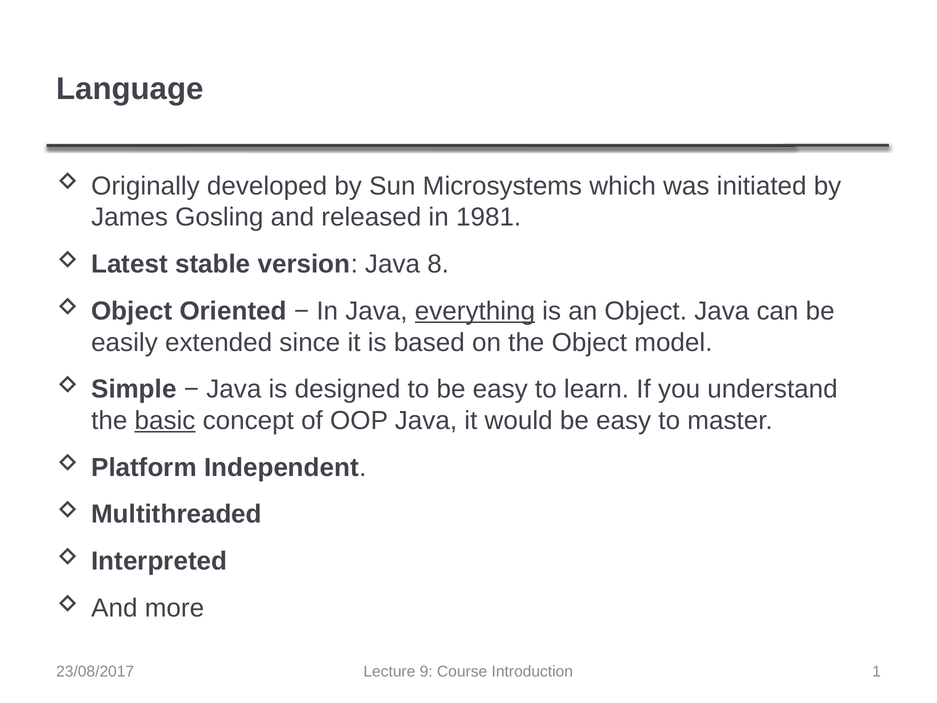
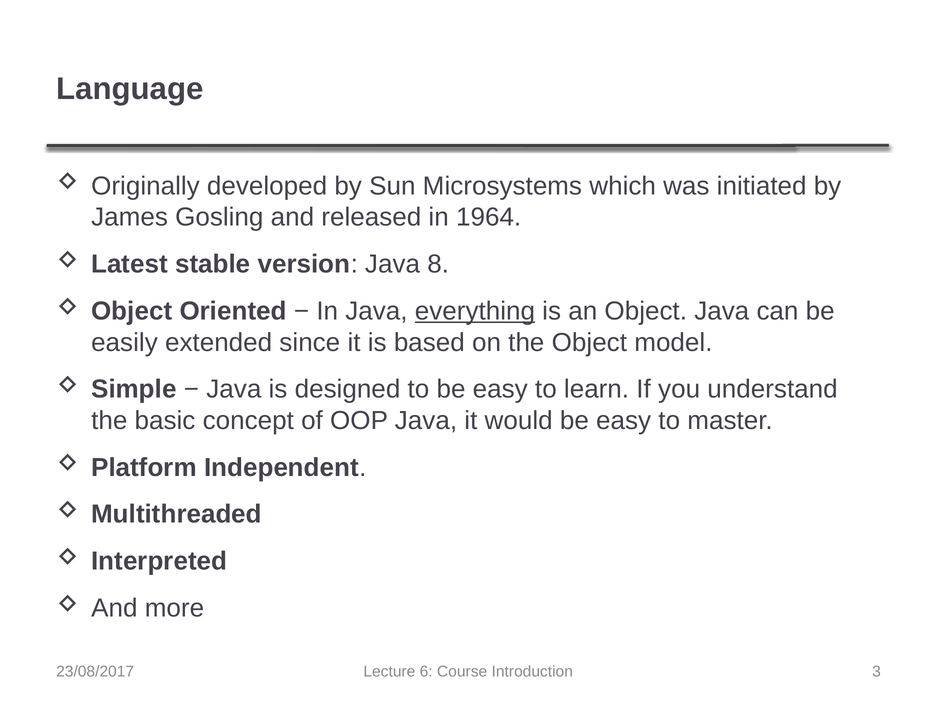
1981: 1981 -> 1964
basic underline: present -> none
9: 9 -> 6
1: 1 -> 3
